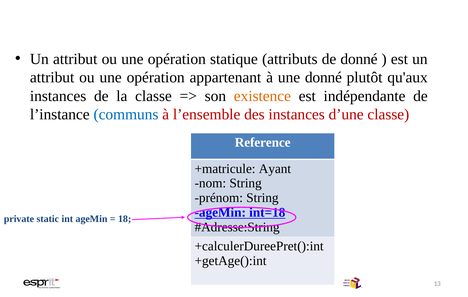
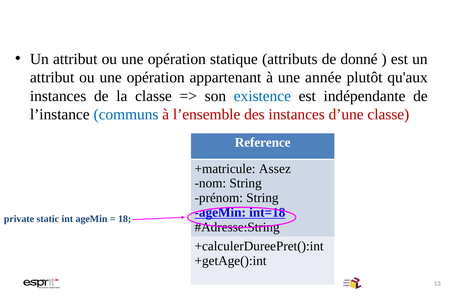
une donné: donné -> année
existence colour: orange -> blue
Ayant: Ayant -> Assez
